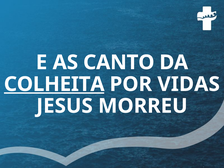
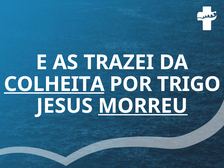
CANTO: CANTO -> TRAZEI
VIDAS: VIDAS -> TRIGO
MORREU underline: none -> present
